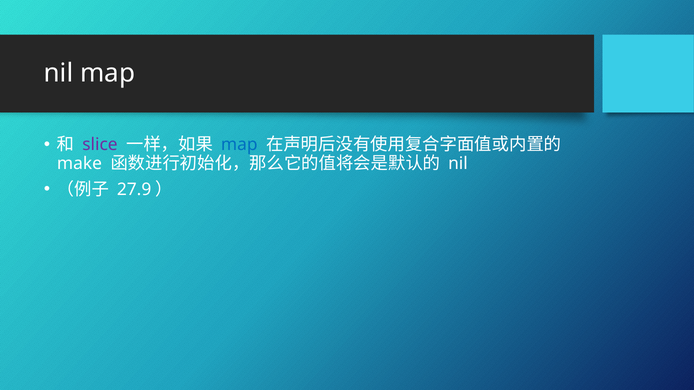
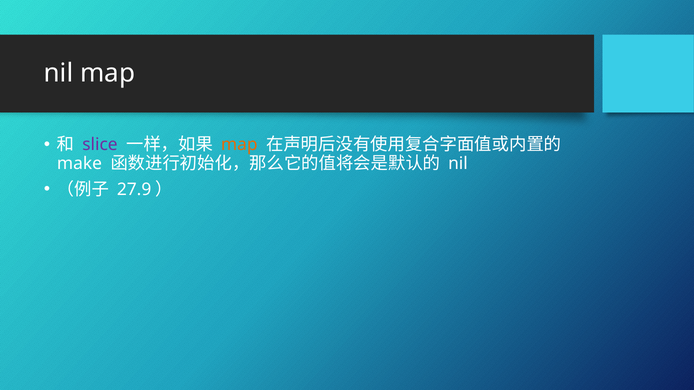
map at (239, 145) colour: blue -> orange
